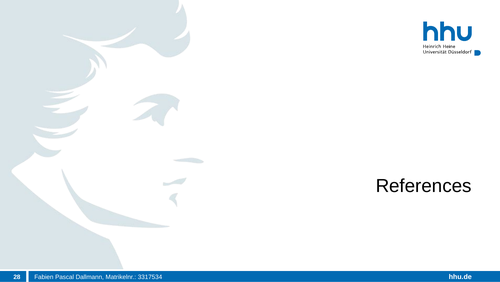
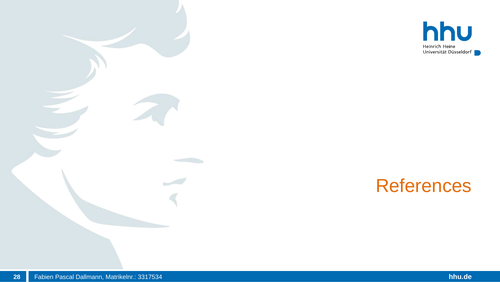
References colour: black -> orange
